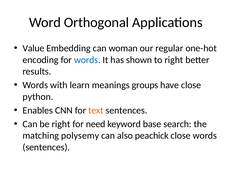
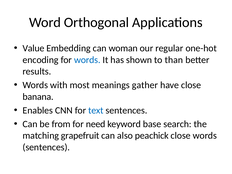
to right: right -> than
learn: learn -> most
groups: groups -> gather
python: python -> banana
text colour: orange -> blue
be right: right -> from
polysemy: polysemy -> grapefruit
